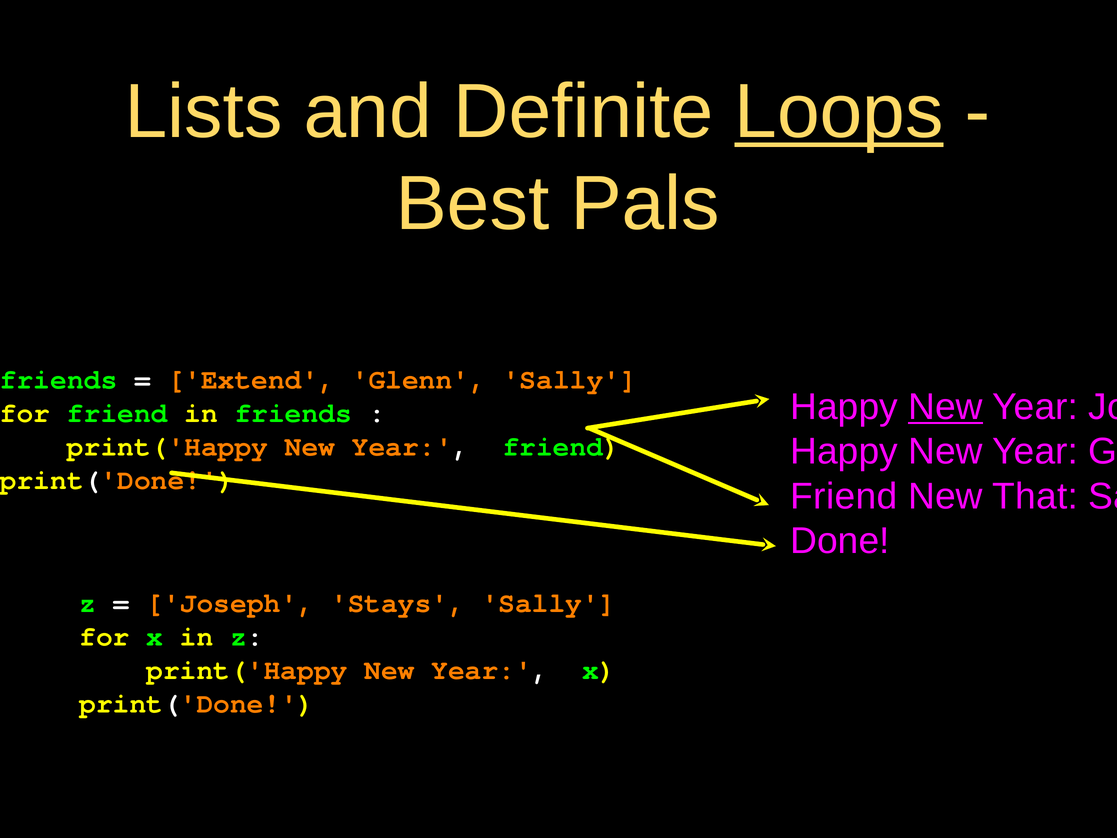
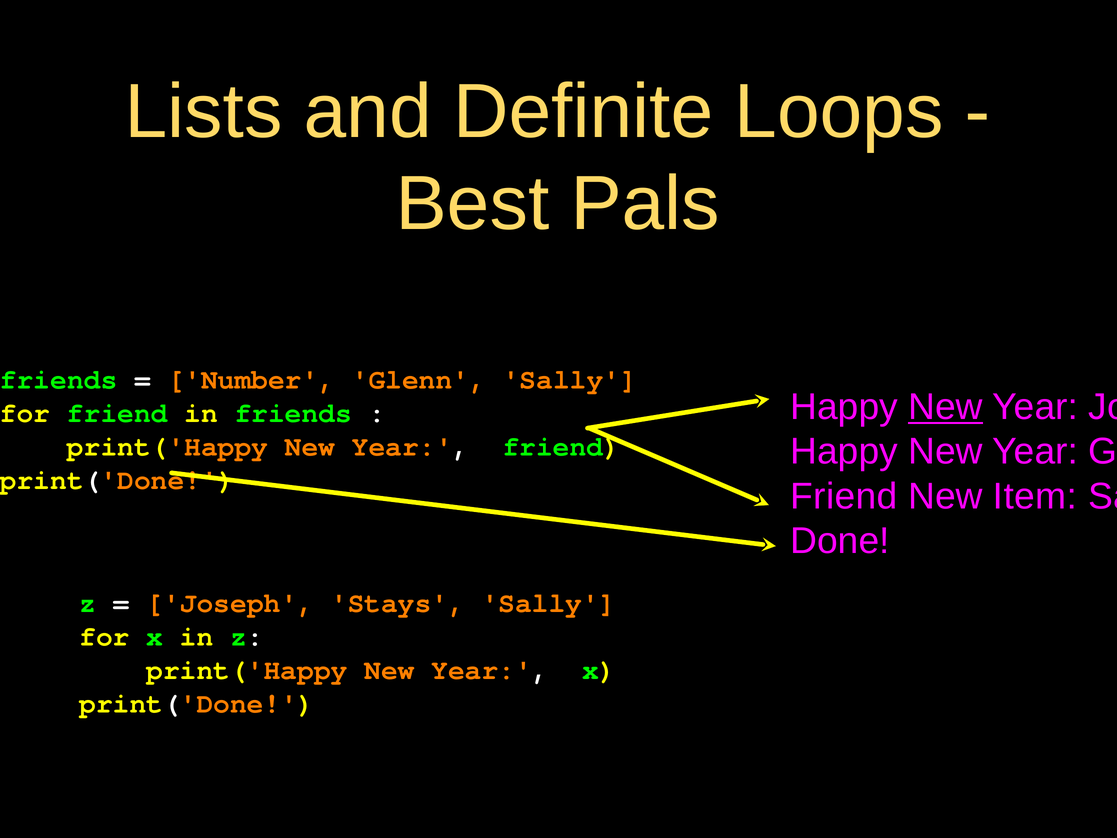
Loops underline: present -> none
Extend: Extend -> Number
That: That -> Item
